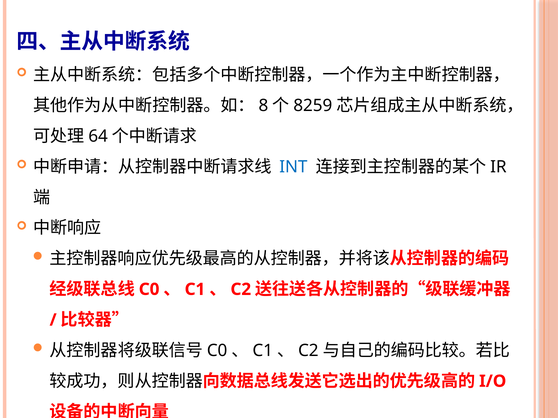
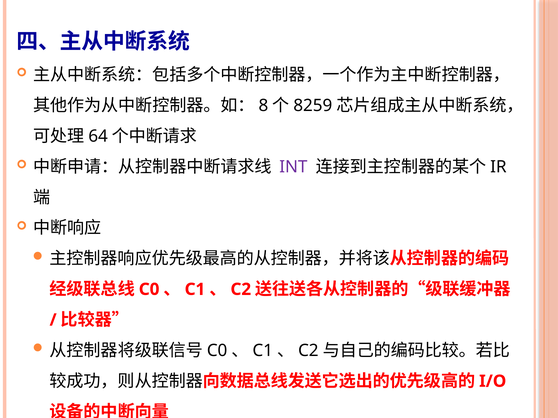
INT colour: blue -> purple
